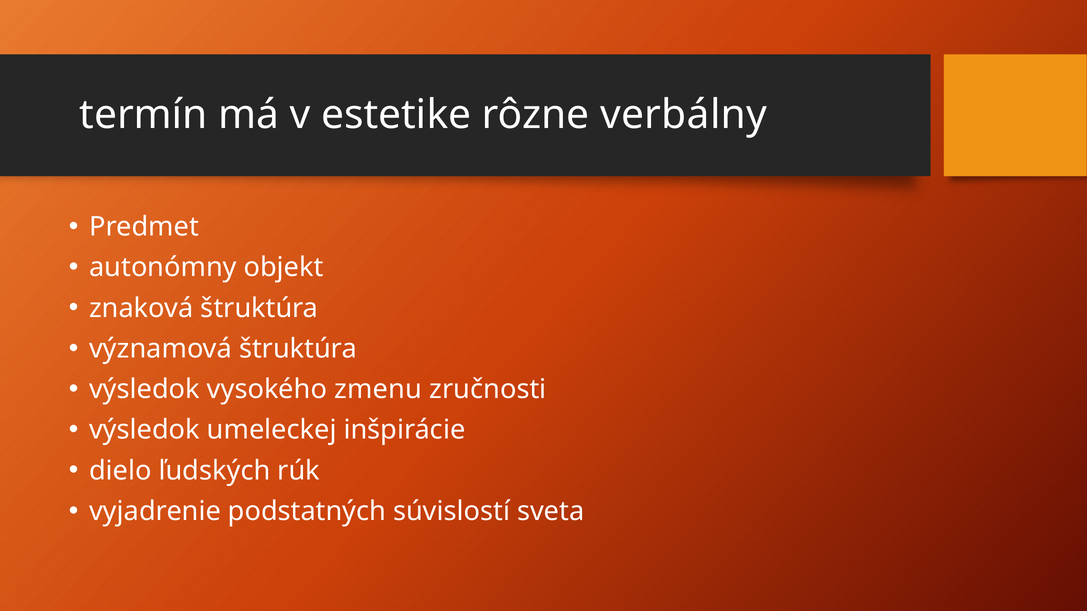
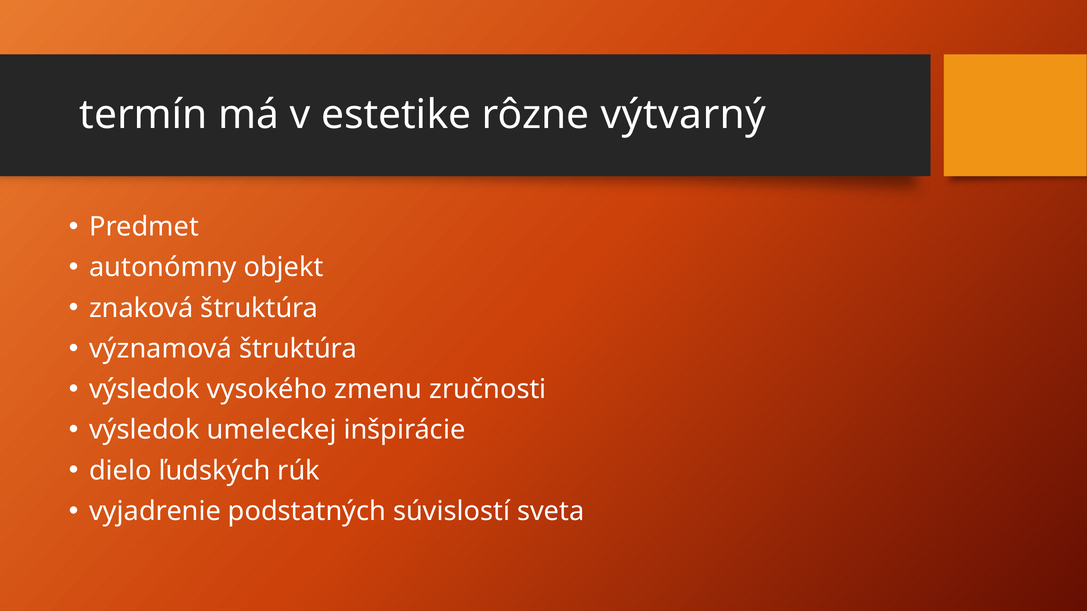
verbálny: verbálny -> výtvarný
